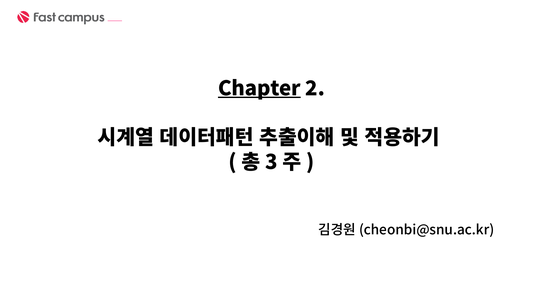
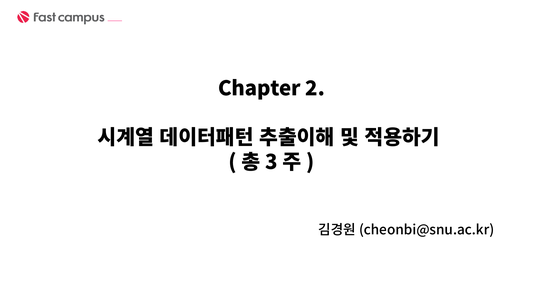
Chapter underline: present -> none
